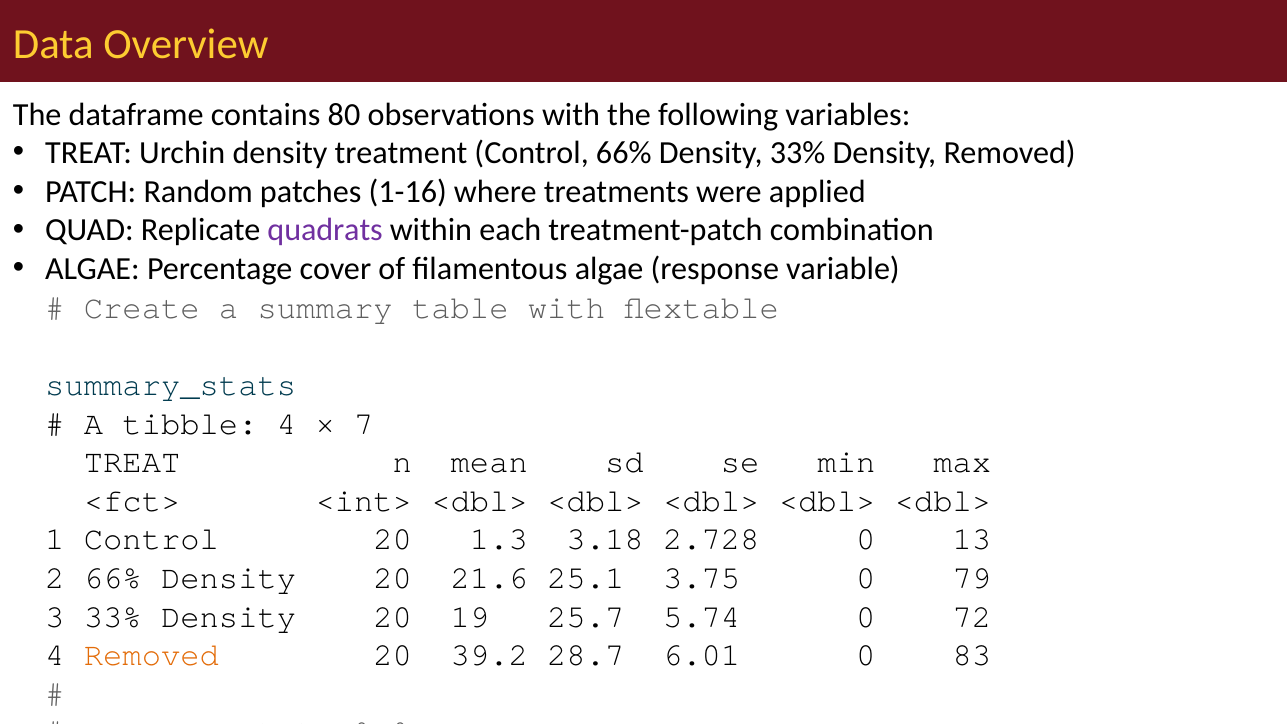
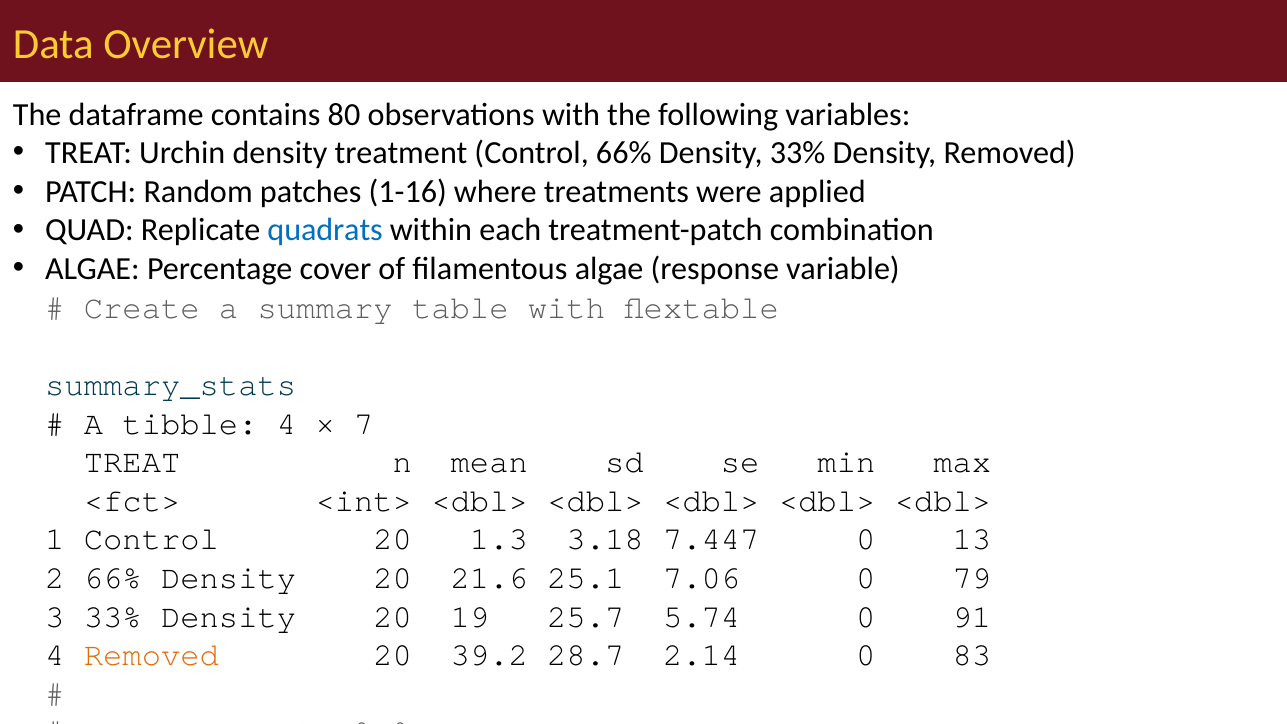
quadrats colour: purple -> blue
2.728: 2.728 -> 7.447
3.75: 3.75 -> 7.06
72: 72 -> 91
6.01: 6.01 -> 2.14
